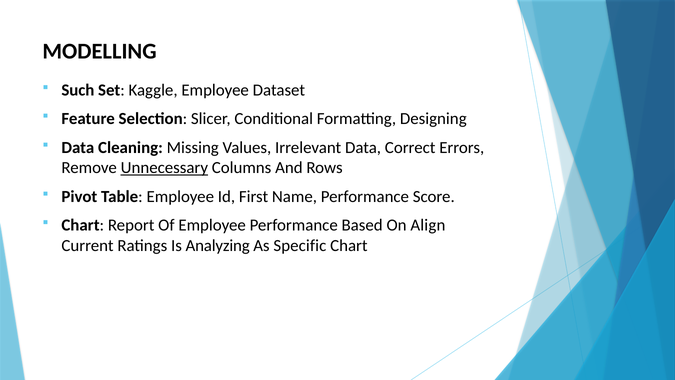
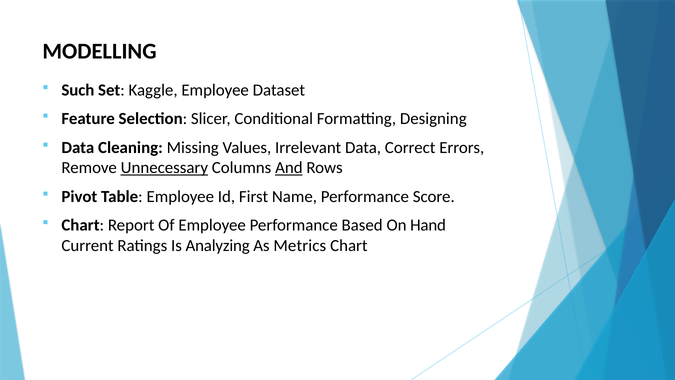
And underline: none -> present
Align: Align -> Hand
Specific: Specific -> Metrics
